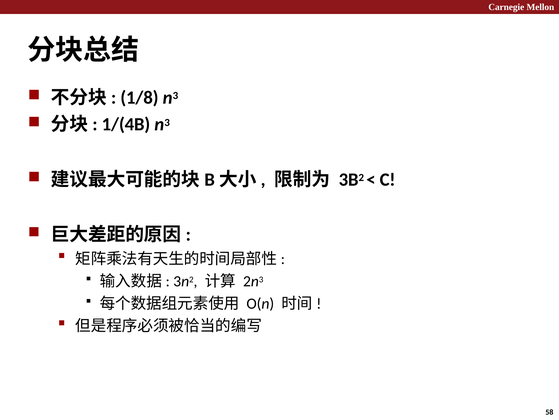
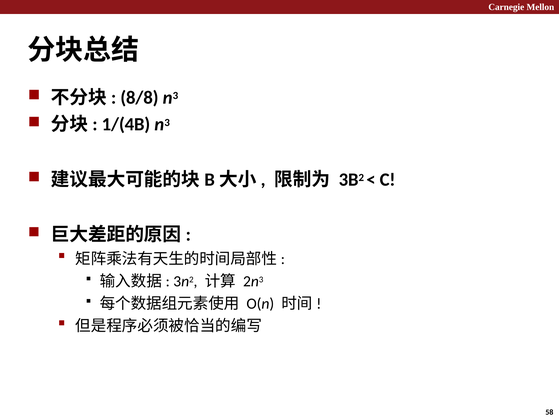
1/8: 1/8 -> 8/8
